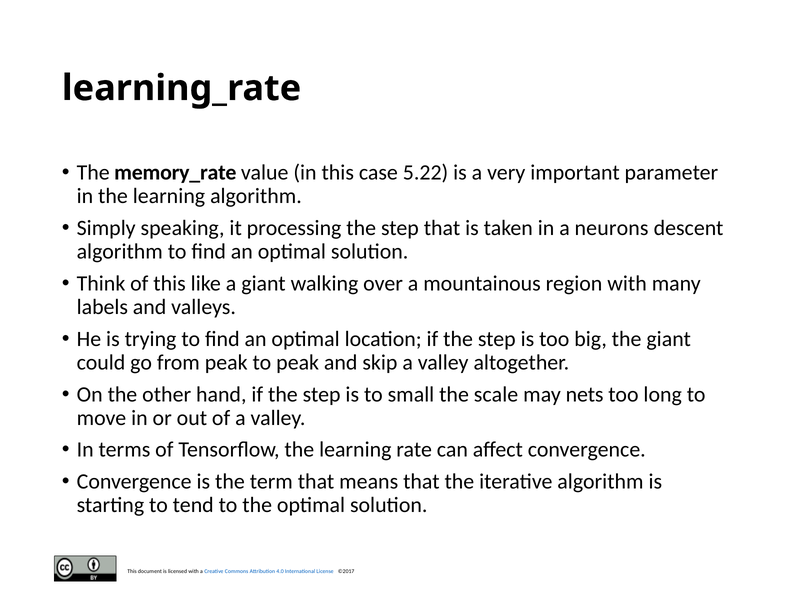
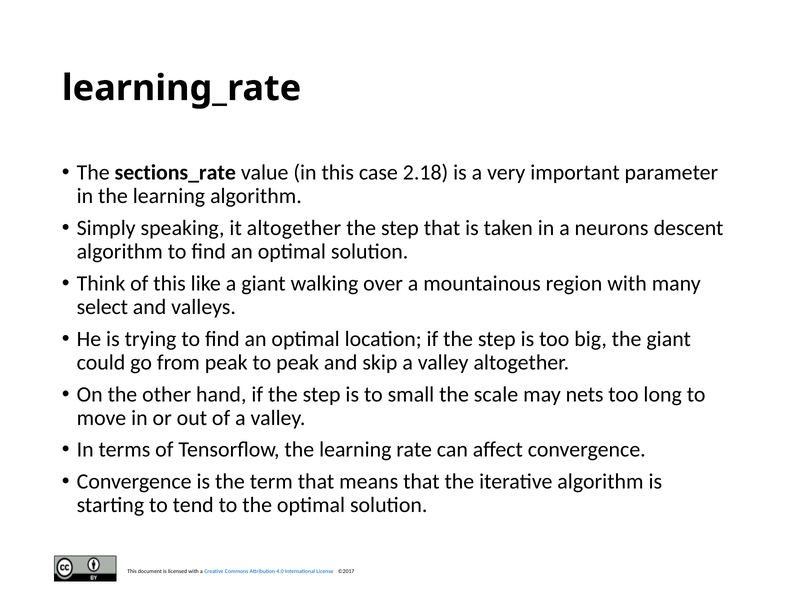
memory_rate: memory_rate -> sections_rate
5.22: 5.22 -> 2.18
it processing: processing -> altogether
labels: labels -> select
